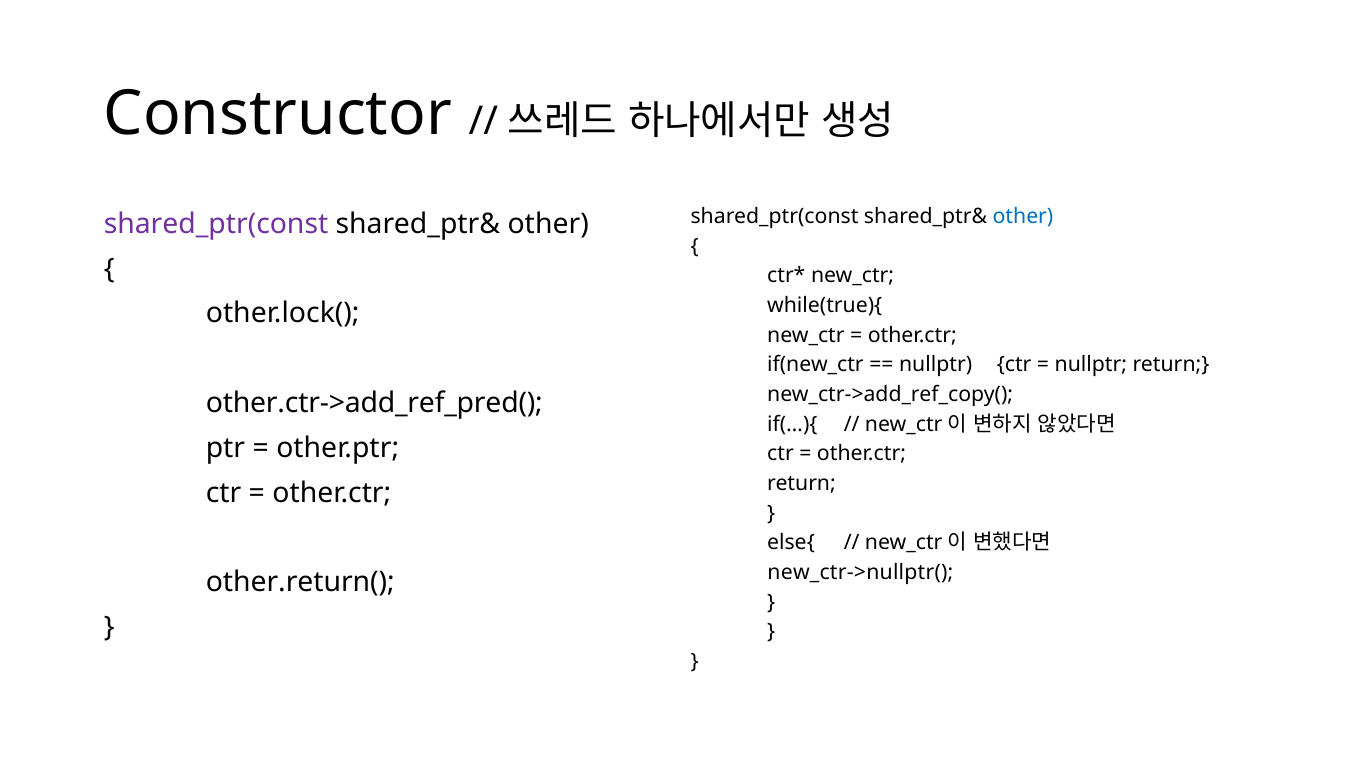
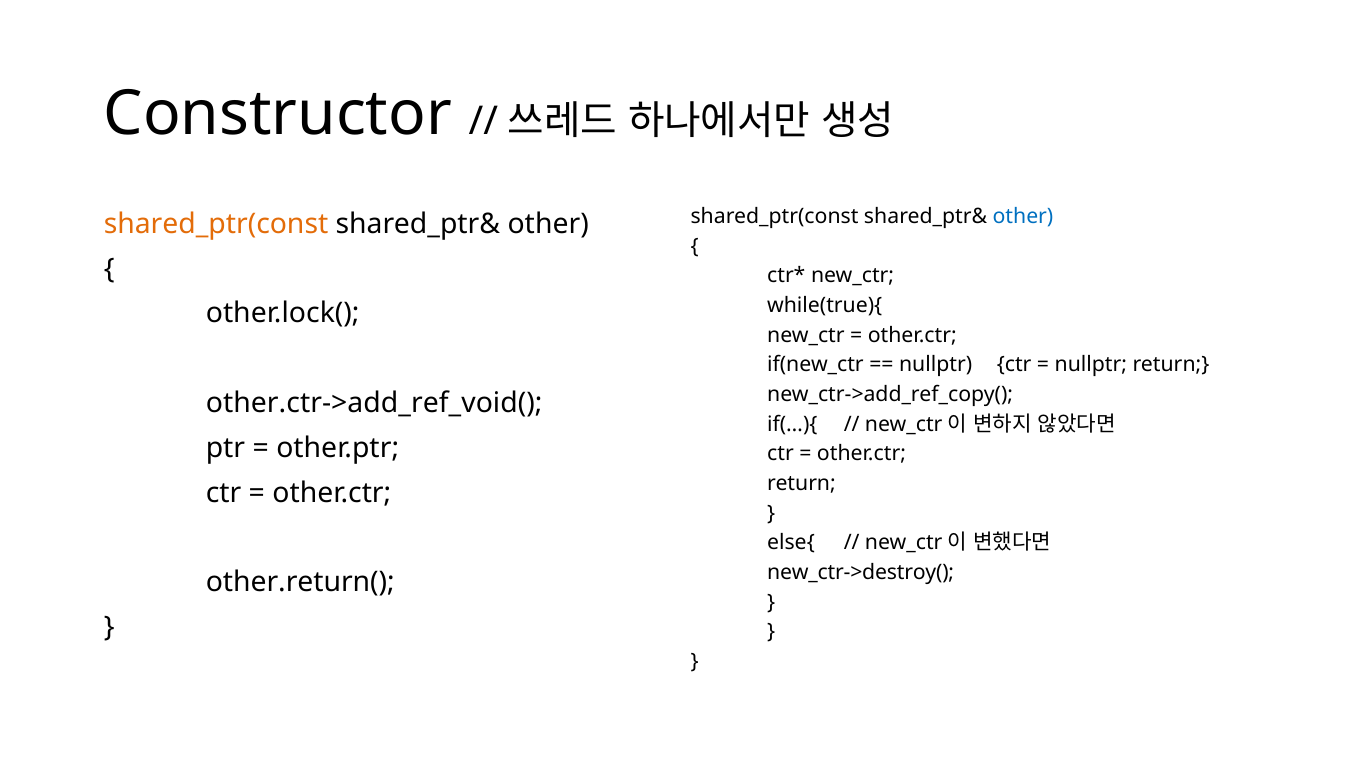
shared_ptr(const at (216, 224) colour: purple -> orange
other.ctr->add_ref_pred(: other.ctr->add_ref_pred( -> other.ctr->add_ref_void(
new_ctr->nullptr(: new_ctr->nullptr( -> new_ctr->destroy(
